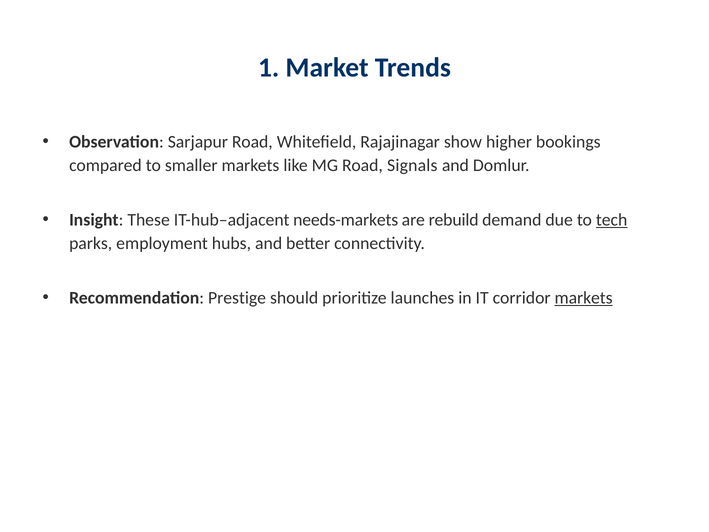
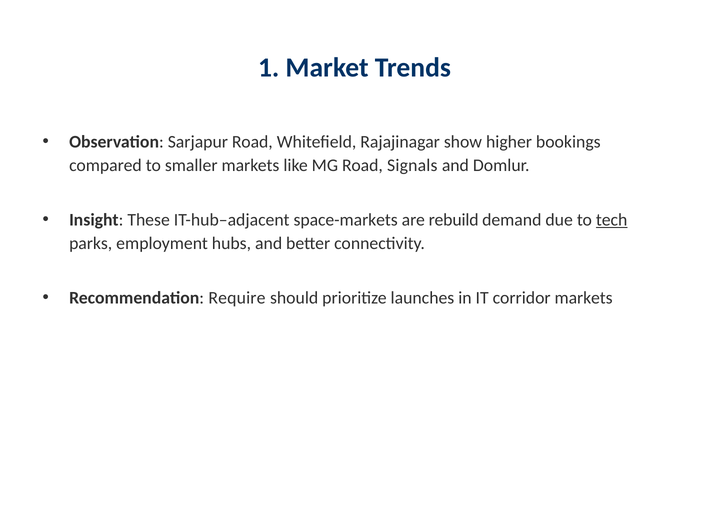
needs-markets: needs-markets -> space-markets
Prestige: Prestige -> Require
markets at (584, 298) underline: present -> none
